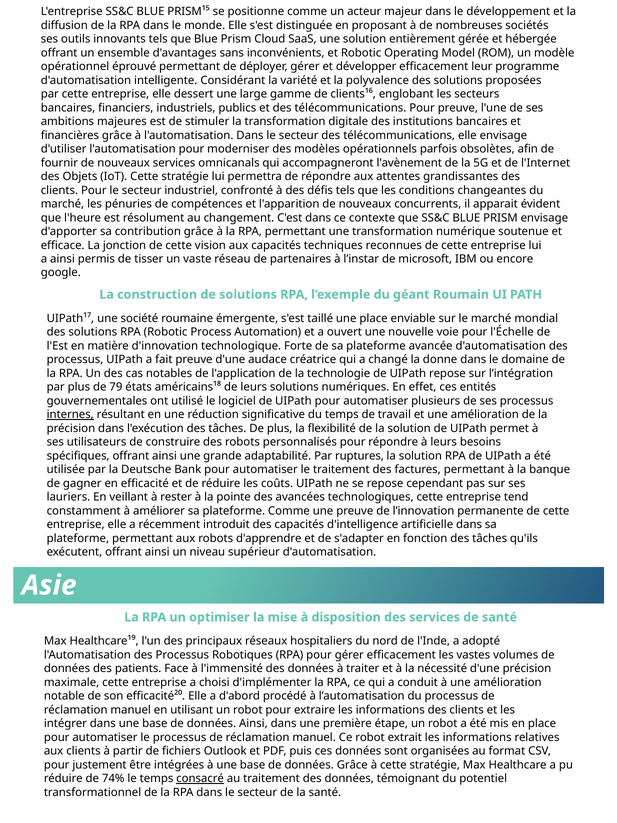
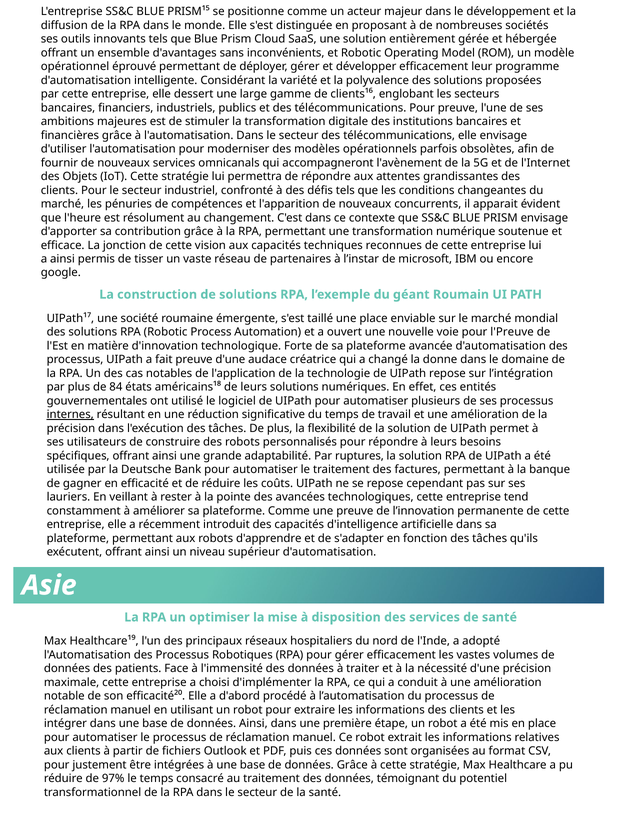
l'Échelle: l'Échelle -> l'Preuve
79: 79 -> 84
74%: 74% -> 97%
consacré underline: present -> none
